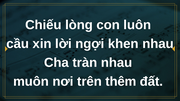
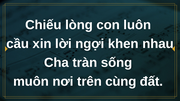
tràn nhau: nhau -> sống
thêm: thêm -> cùng
